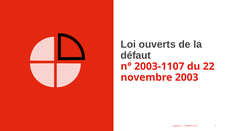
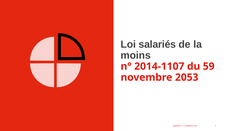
ouverts: ouverts -> salariés
défaut: défaut -> moins
2003-1107: 2003-1107 -> 2014-1107
22: 22 -> 59
2003: 2003 -> 2053
